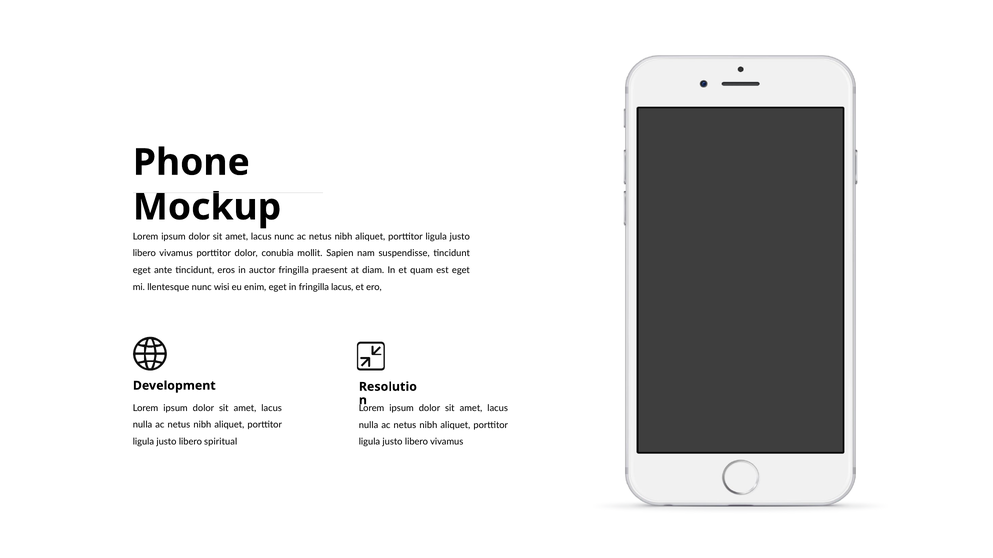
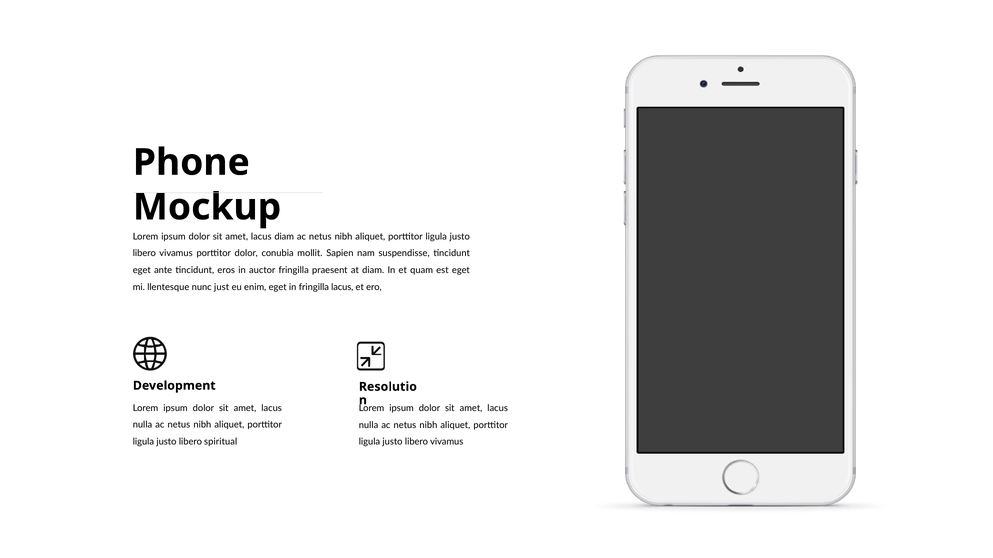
nunc at (284, 237): nunc -> diam
wisi: wisi -> just
